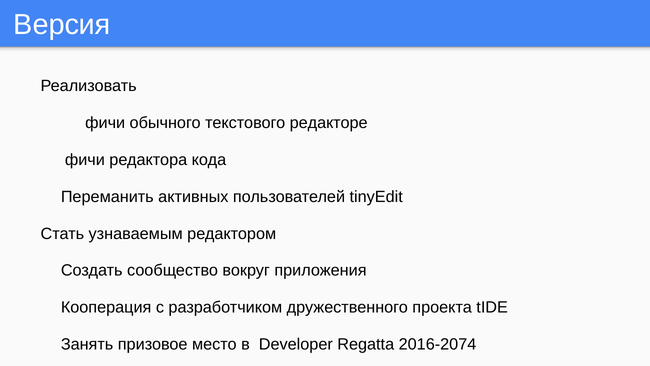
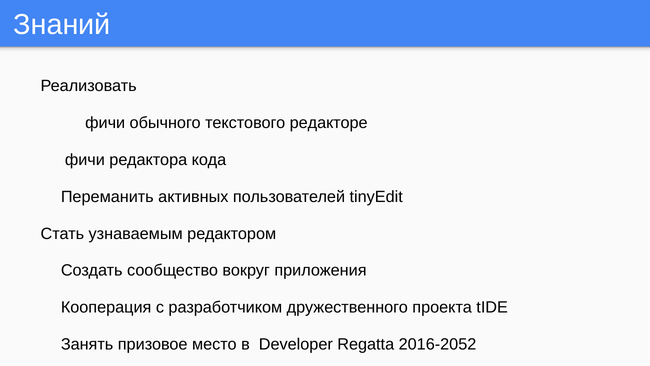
Версия: Версия -> Знаний
2016-2074: 2016-2074 -> 2016-2052
